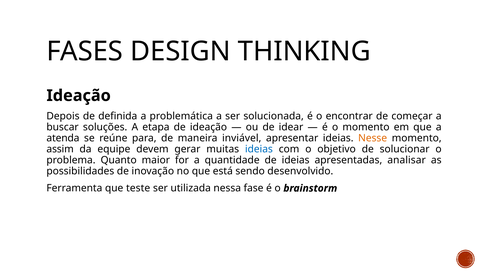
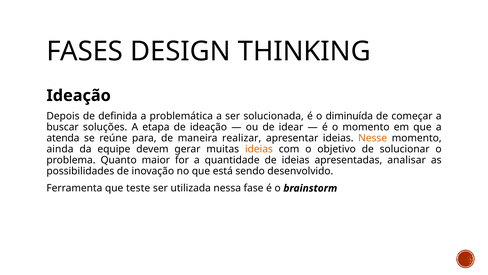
encontrar: encontrar -> diminuída
inviável: inviável -> realizar
assim: assim -> ainda
ideias at (259, 149) colour: blue -> orange
